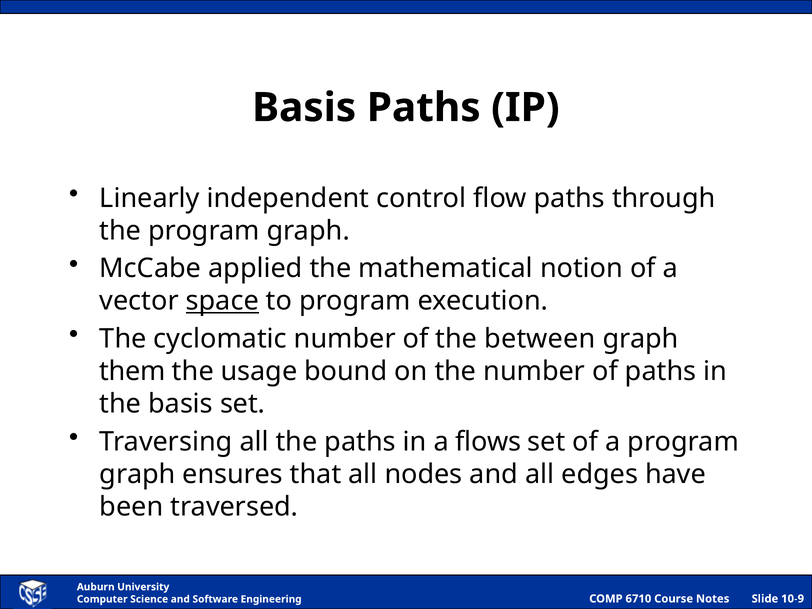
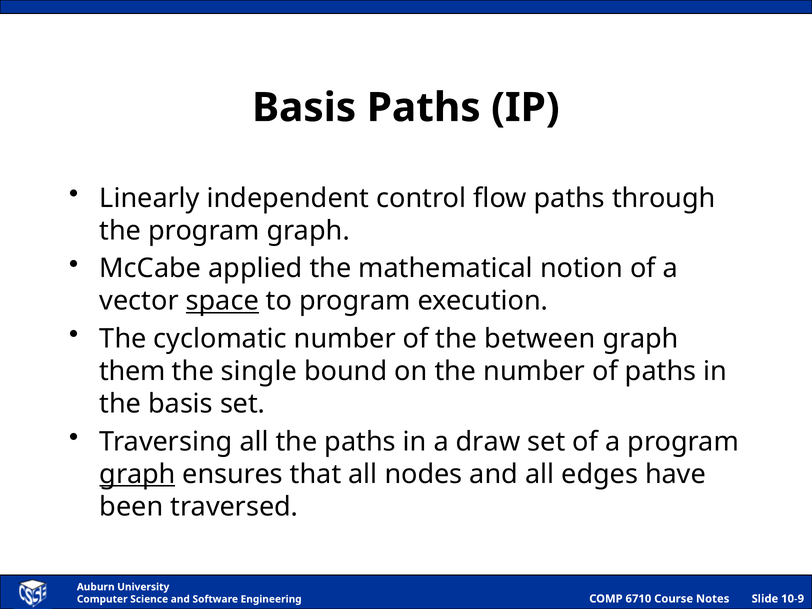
usage: usage -> single
flows: flows -> draw
graph at (137, 474) underline: none -> present
